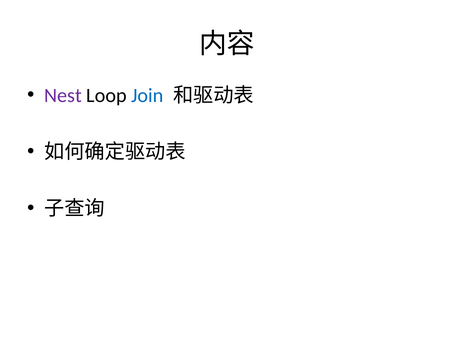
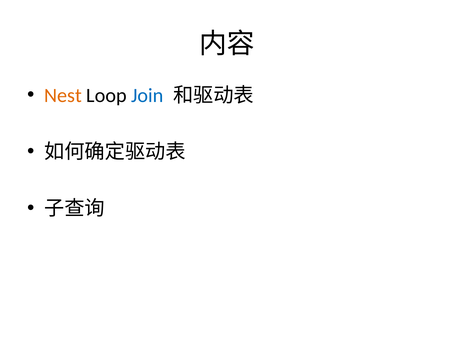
Nest colour: purple -> orange
